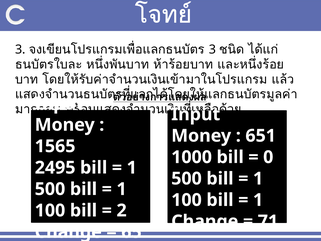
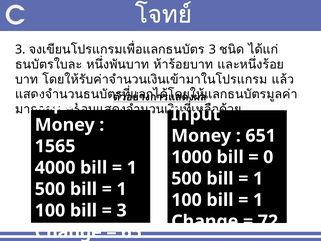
2495: 2495 -> 4000
2 at (122, 210): 2 -> 3
71: 71 -> 72
